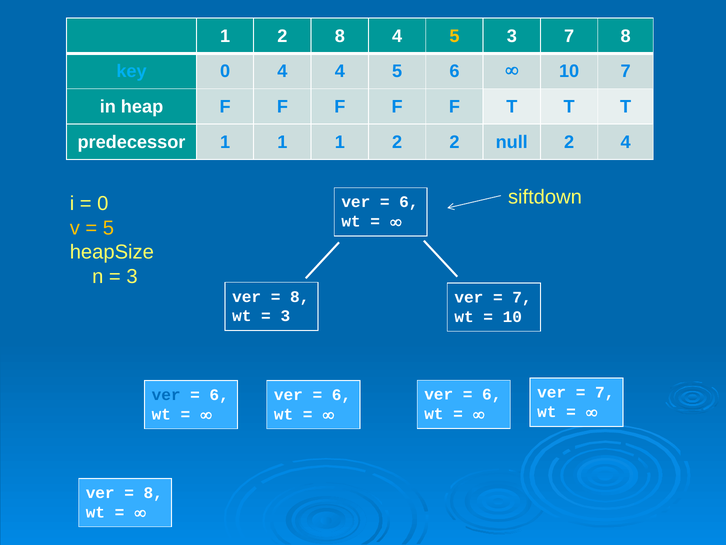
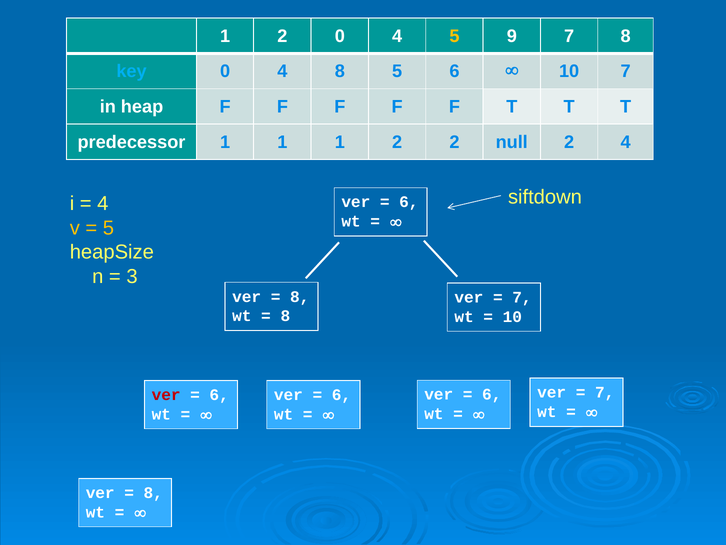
2 8: 8 -> 0
5 3: 3 -> 9
4 4: 4 -> 8
0 at (103, 203): 0 -> 4
3 at (285, 316): 3 -> 8
ver at (166, 395) colour: blue -> red
